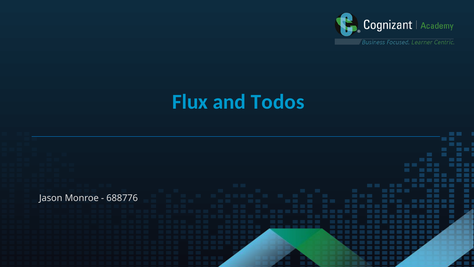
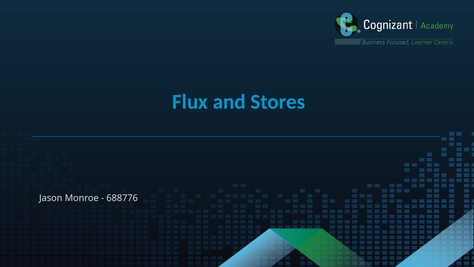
Todos: Todos -> Stores
